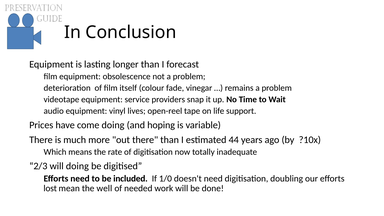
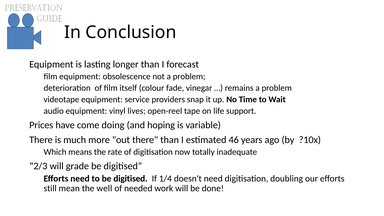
44: 44 -> 46
will doing: doing -> grade
to be included: included -> digitised
1/0: 1/0 -> 1/4
lost: lost -> still
